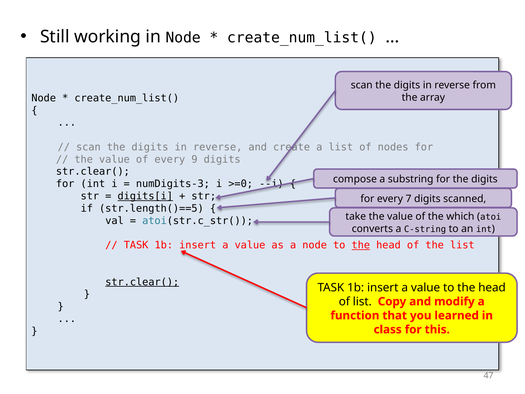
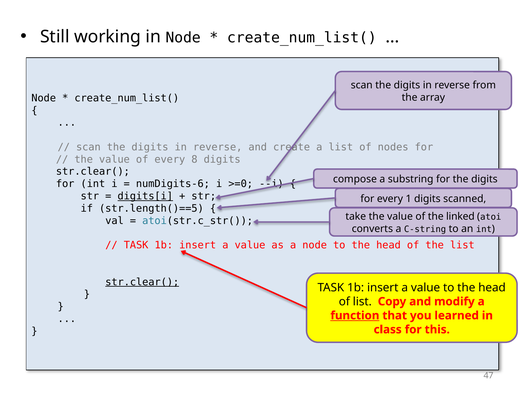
9: 9 -> 8
numDigits-3: numDigits-3 -> numDigits-6
7: 7 -> 1
which: which -> linked
the at (361, 245) underline: present -> none
function underline: none -> present
